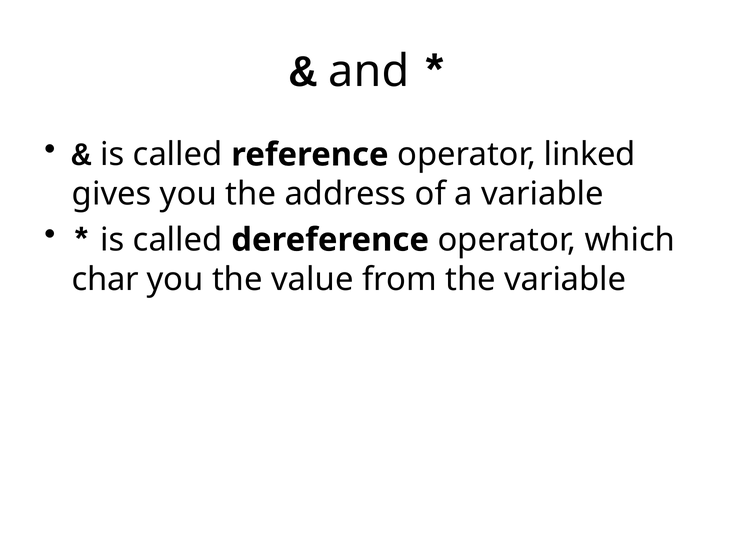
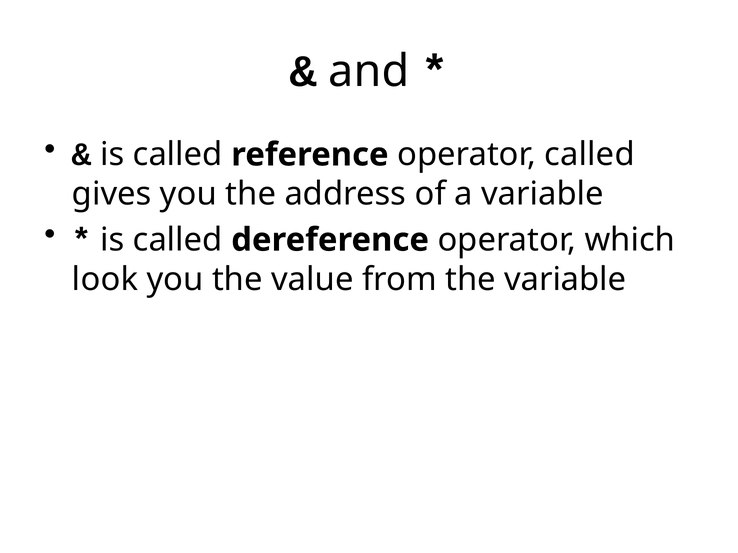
operator linked: linked -> called
char: char -> look
